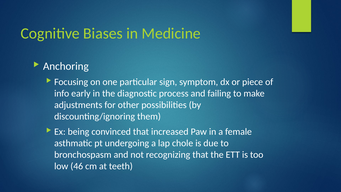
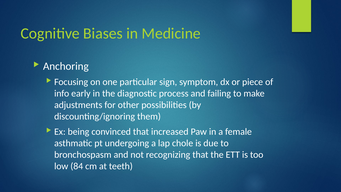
46: 46 -> 84
